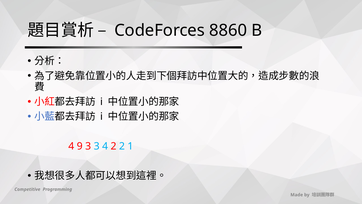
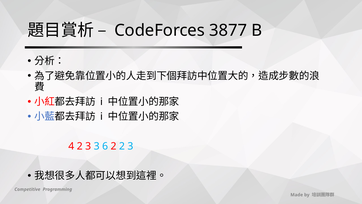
8860: 8860 -> 3877
4 9: 9 -> 2
3 4: 4 -> 6
2 2 1: 1 -> 3
